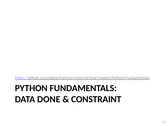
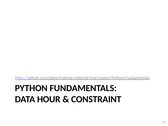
DONE: DONE -> HOUR
